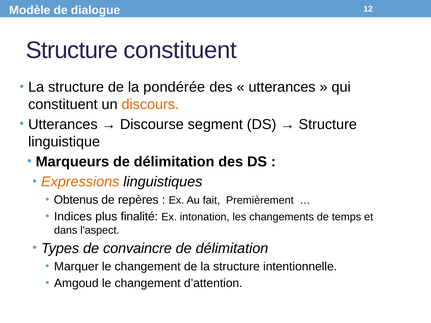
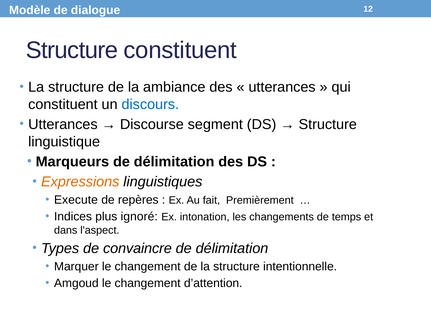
pondérée: pondérée -> ambiance
discours colour: orange -> blue
Obtenus: Obtenus -> Execute
finalité: finalité -> ignoré
